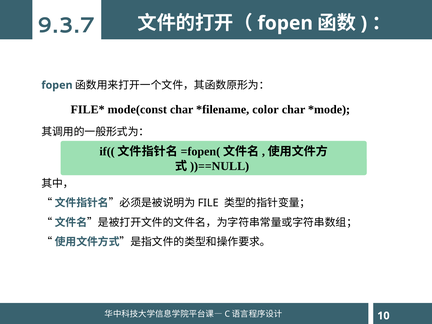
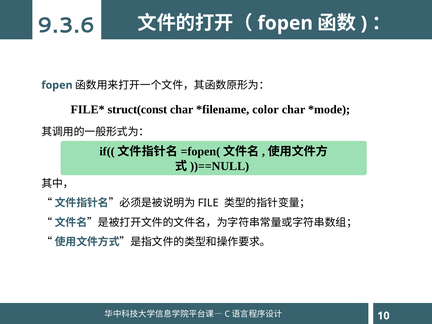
9.3.7: 9.3.7 -> 9.3.6
mode(const: mode(const -> struct(const
